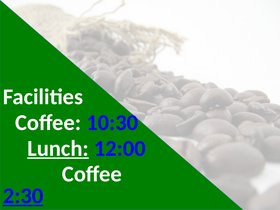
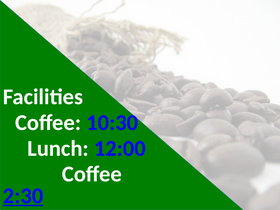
Lunch underline: present -> none
